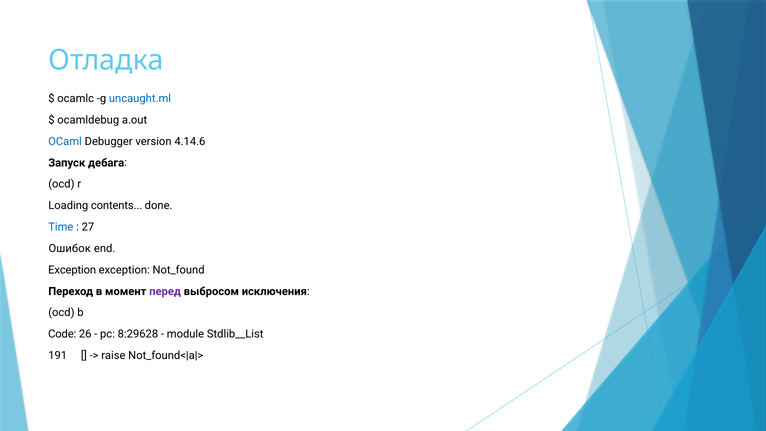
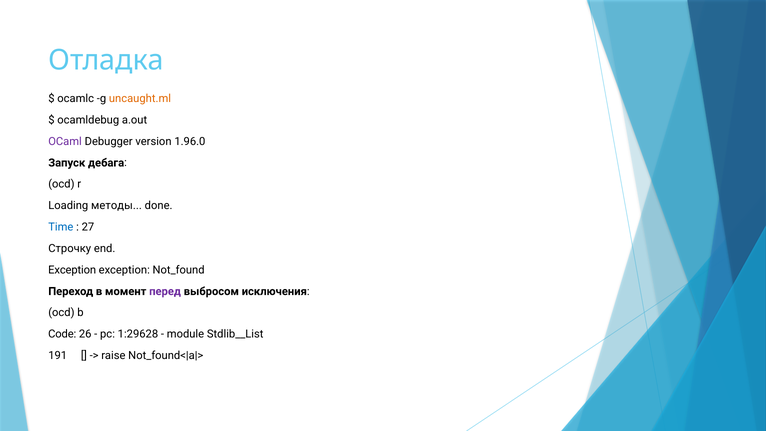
uncaught.ml colour: blue -> orange
OCaml colour: blue -> purple
4.14.6: 4.14.6 -> 1.96.0
contents: contents -> методы
Ошибок: Ошибок -> Строчку
8:29628: 8:29628 -> 1:29628
